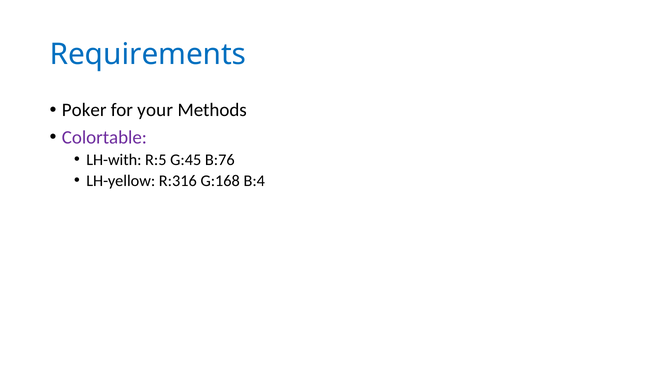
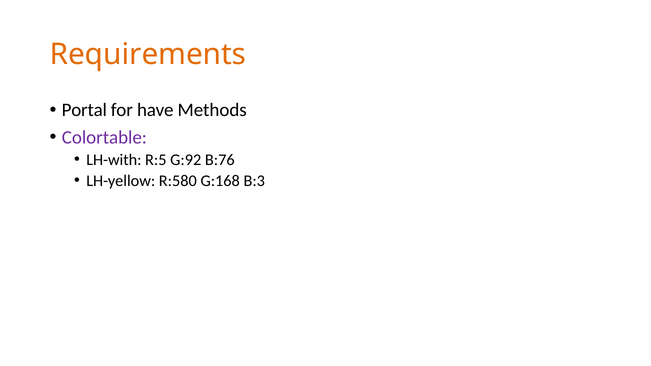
Requirements colour: blue -> orange
Poker: Poker -> Portal
your: your -> have
G:45: G:45 -> G:92
R:316: R:316 -> R:580
B:4: B:4 -> B:3
